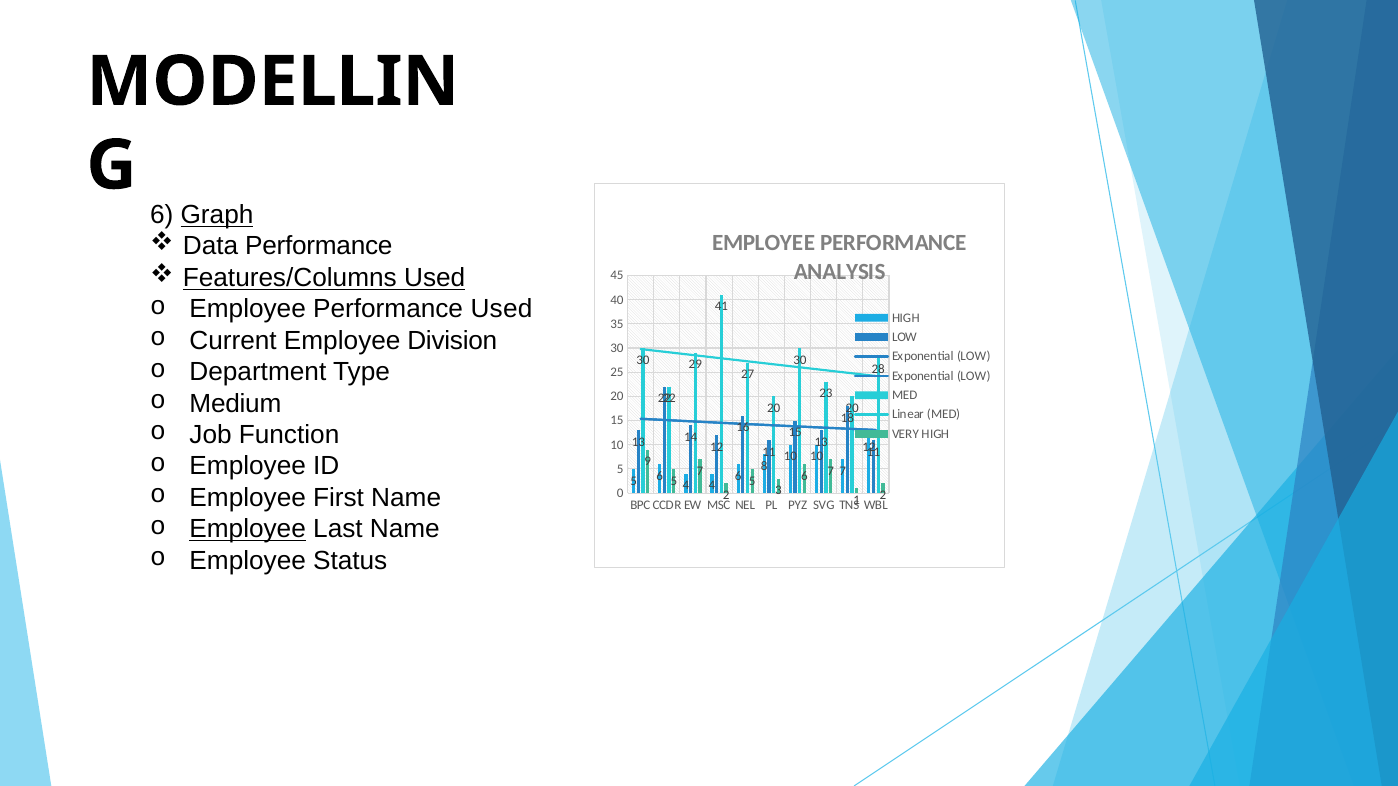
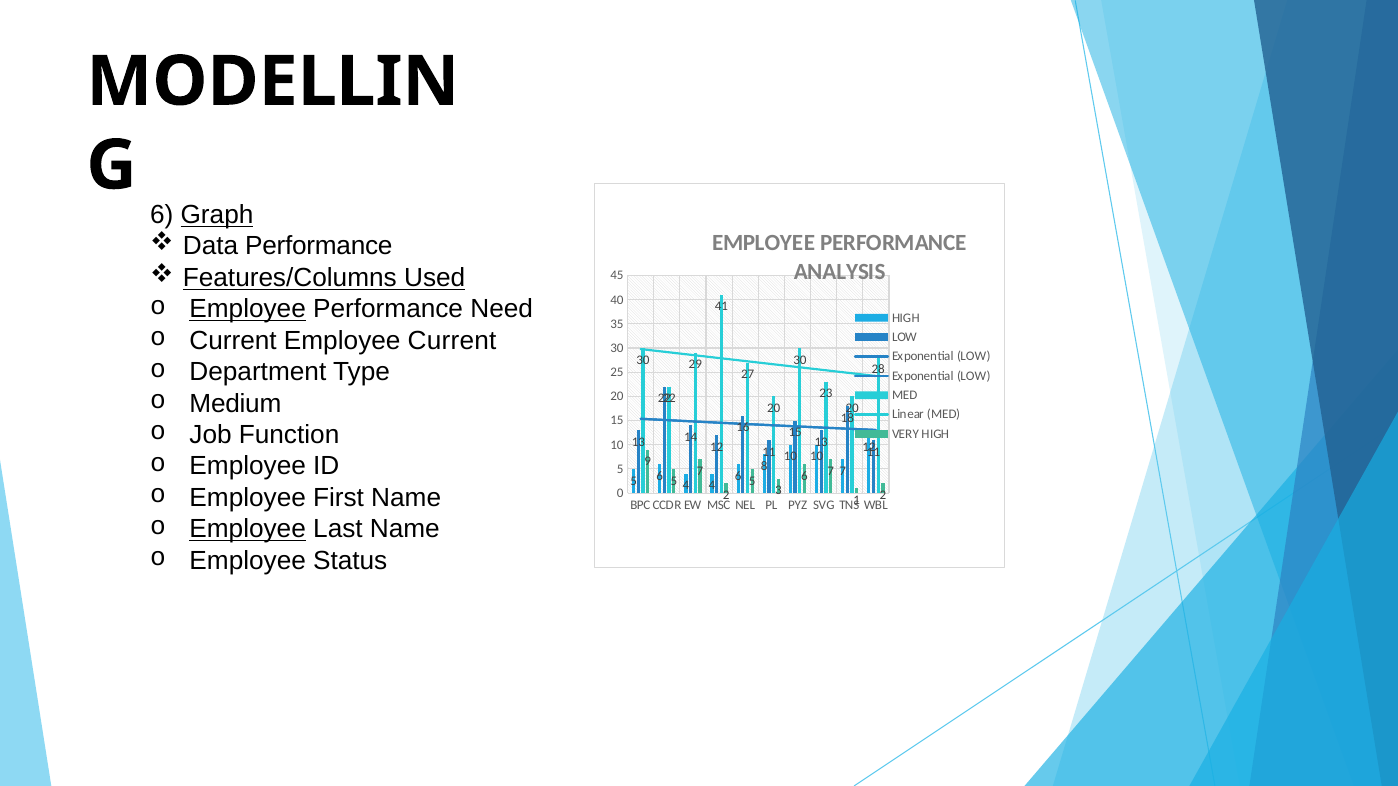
Employee at (248, 309) underline: none -> present
Performance Used: Used -> Need
Employee Division: Division -> Current
